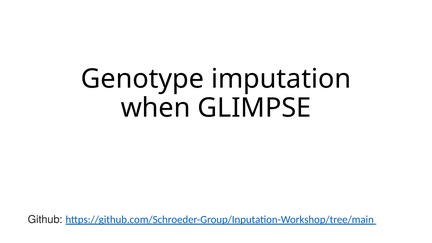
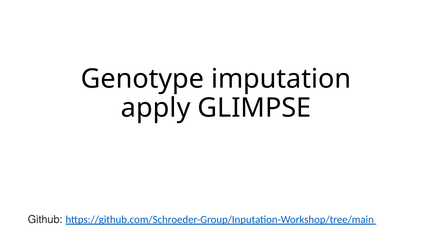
when: when -> apply
